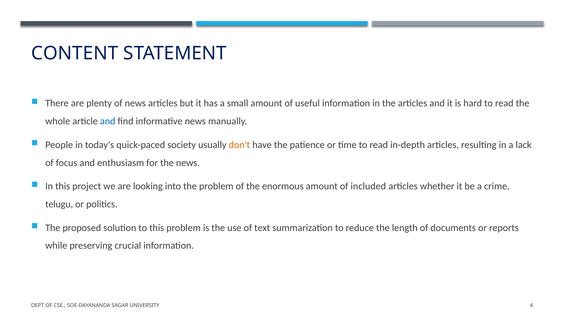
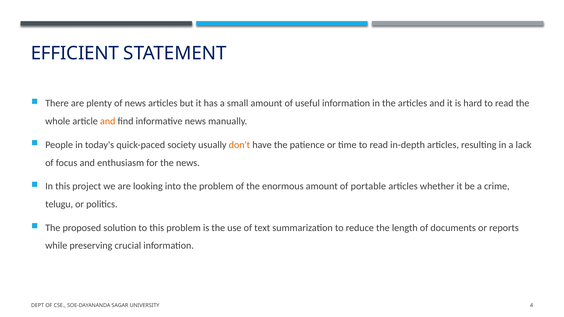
CONTENT: CONTENT -> EFFICIENT
and at (108, 121) colour: blue -> orange
included: included -> portable
